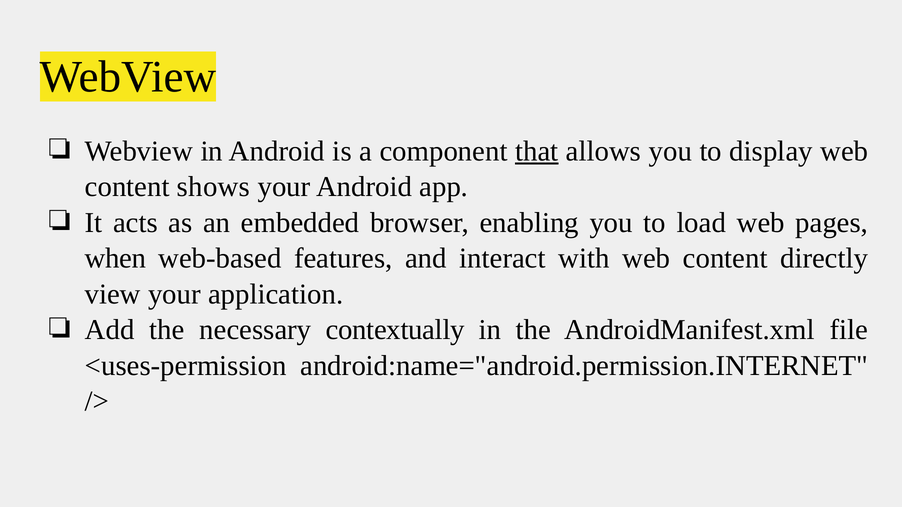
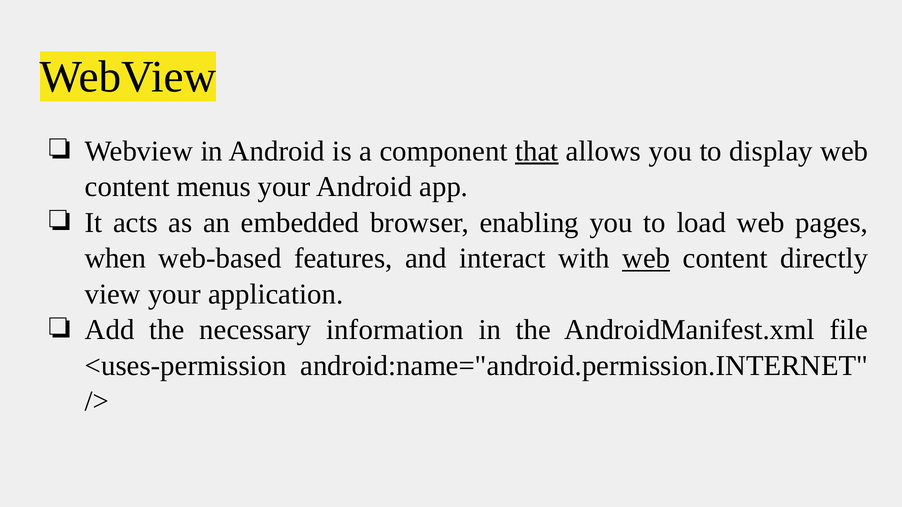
shows: shows -> menus
web at (646, 259) underline: none -> present
contextually: contextually -> information
